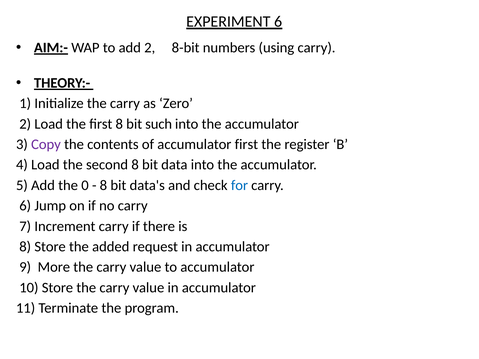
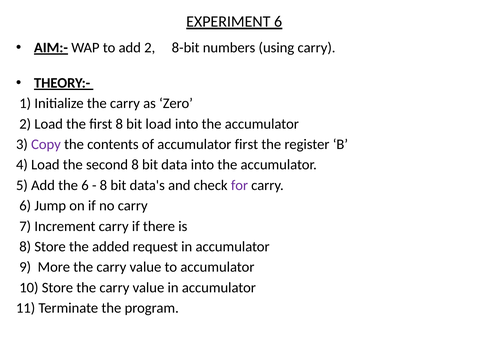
bit such: such -> load
the 0: 0 -> 6
for colour: blue -> purple
